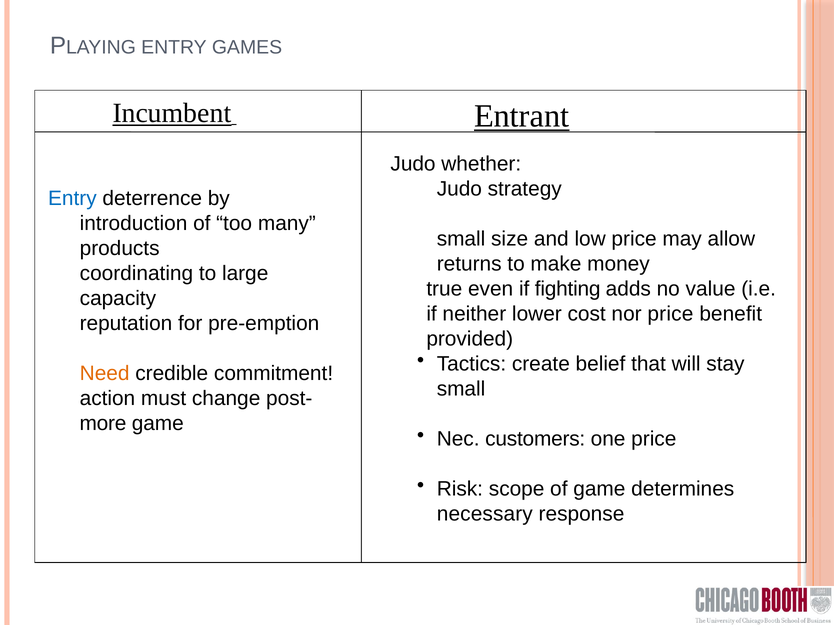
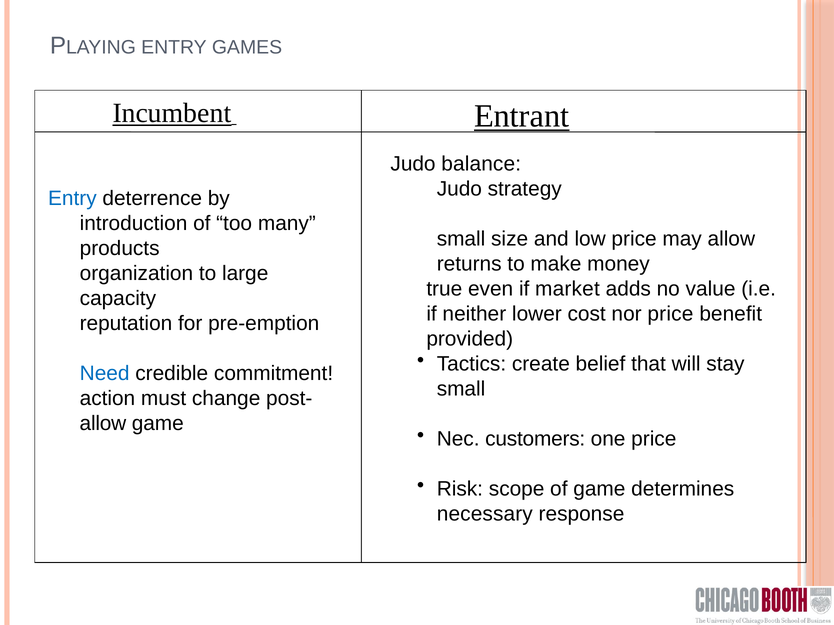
whether: whether -> balance
coordinating: coordinating -> organization
fighting: fighting -> market
Need colour: orange -> blue
more at (103, 424): more -> allow
